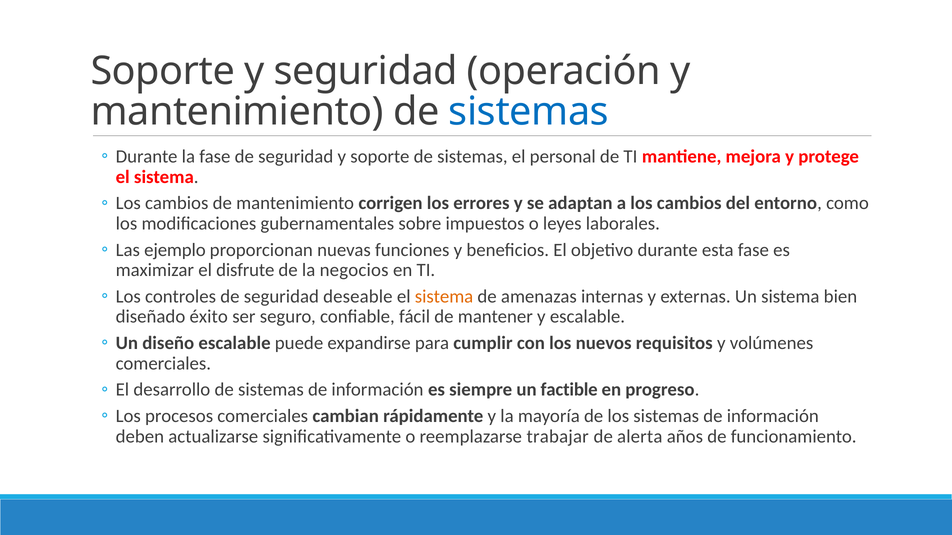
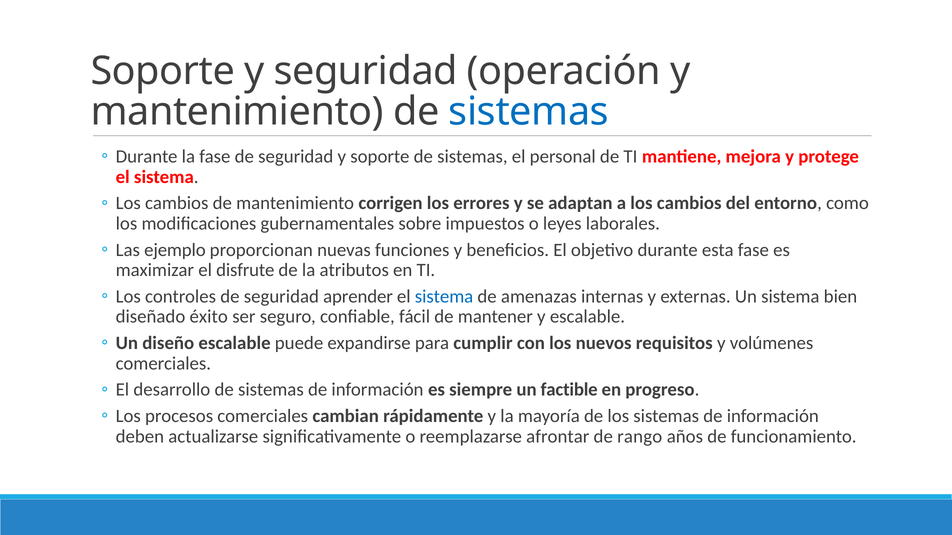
negocios: negocios -> atributos
deseable: deseable -> aprender
sistema at (444, 297) colour: orange -> blue
trabajar: trabajar -> afrontar
alerta: alerta -> rango
